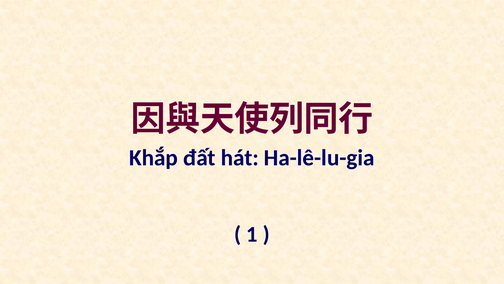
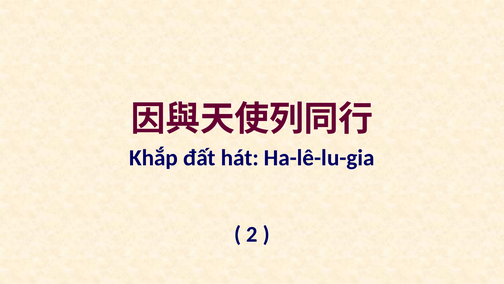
1: 1 -> 2
